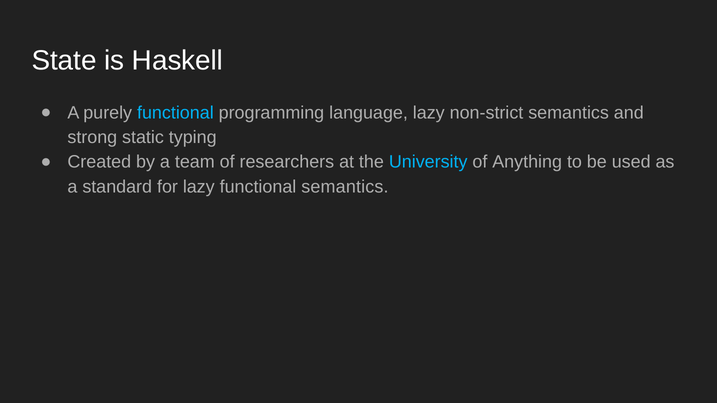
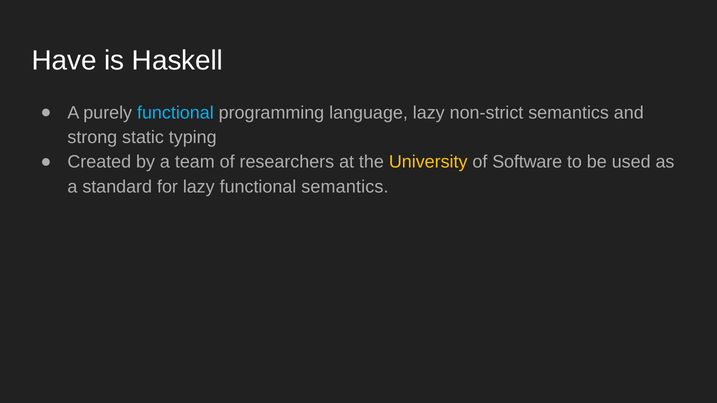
State: State -> Have
University colour: light blue -> yellow
Anything: Anything -> Software
